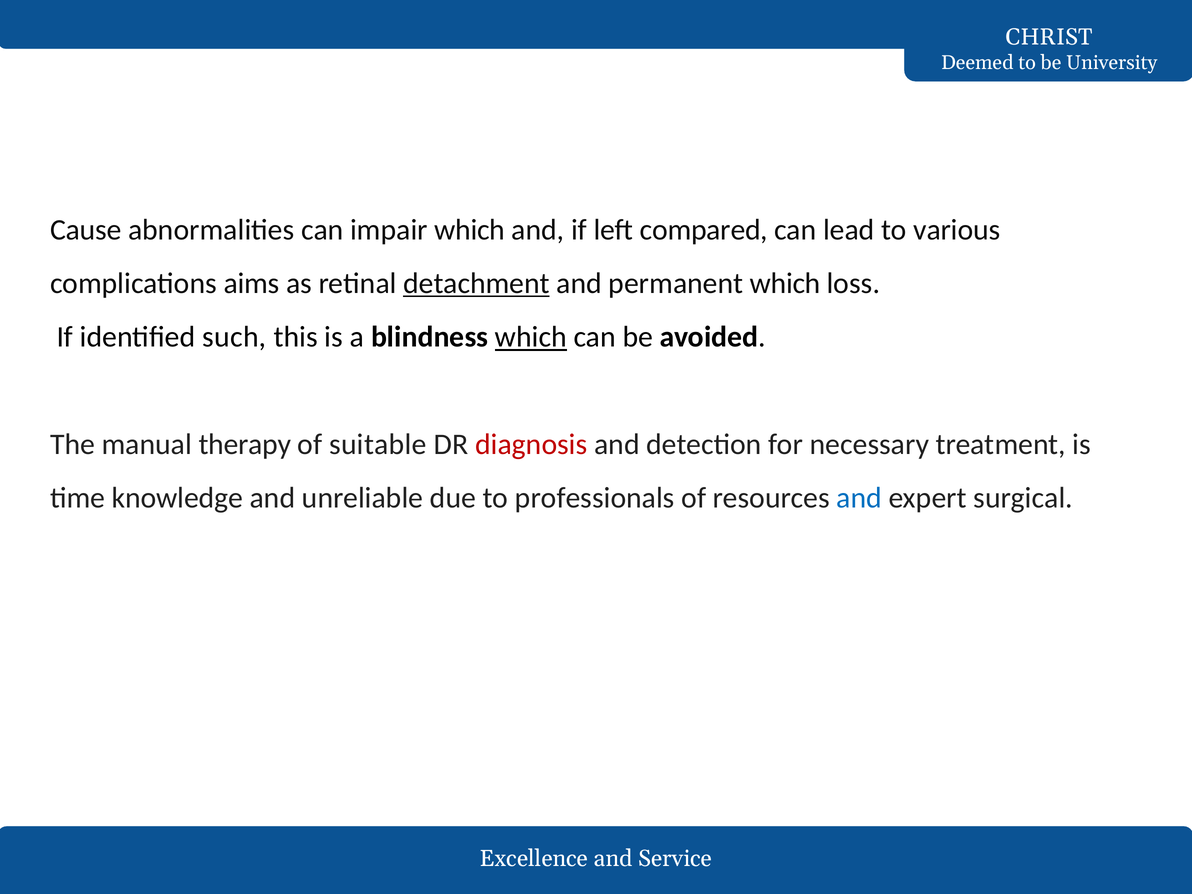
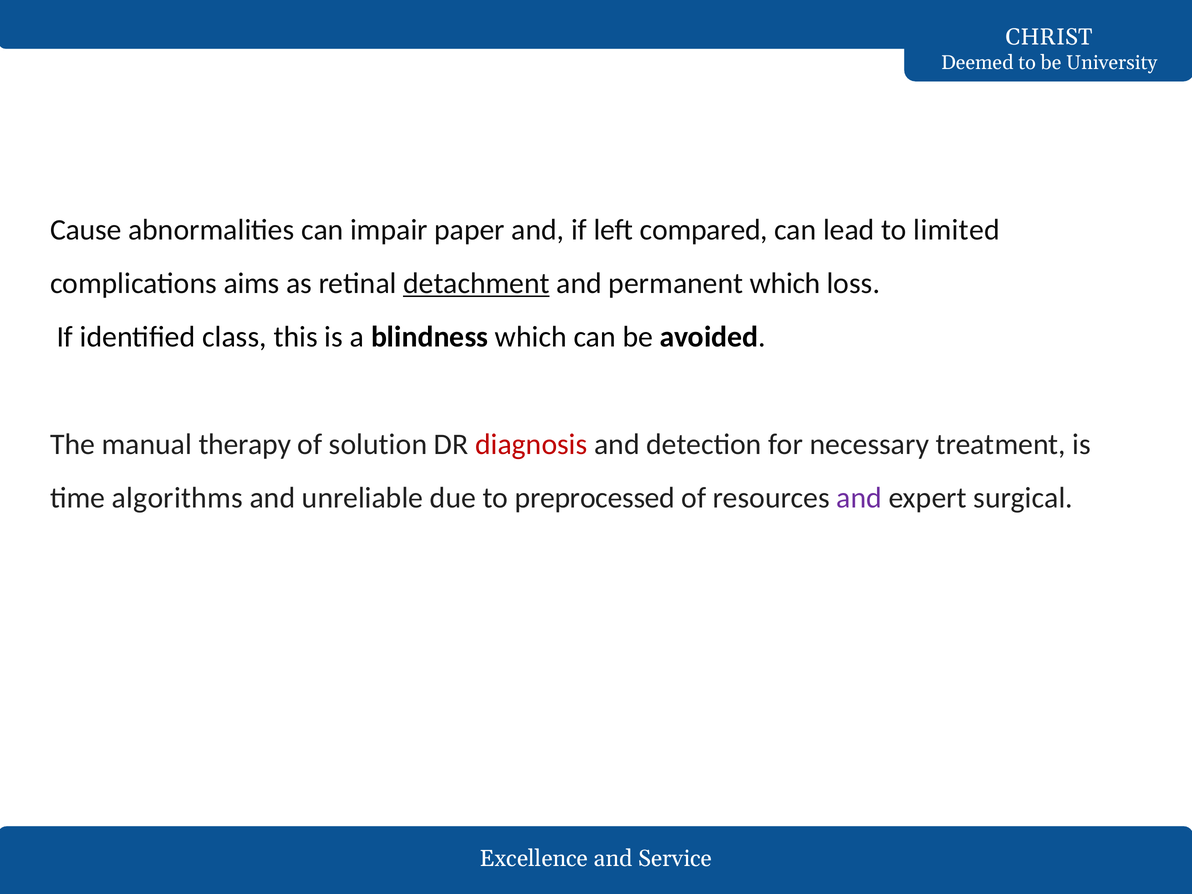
impair which: which -> paper
various: various -> limited
such: such -> class
which at (531, 337) underline: present -> none
suitable: suitable -> solution
knowledge: knowledge -> algorithms
professionals: professionals -> preprocessed
and at (859, 498) colour: blue -> purple
